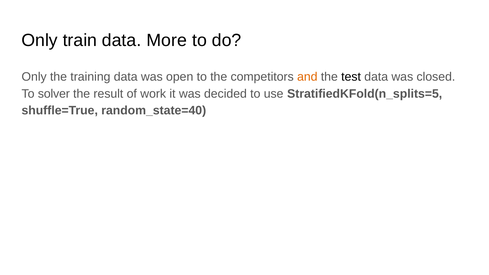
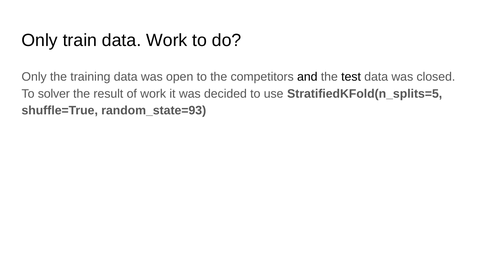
data More: More -> Work
and colour: orange -> black
random_state=40: random_state=40 -> random_state=93
